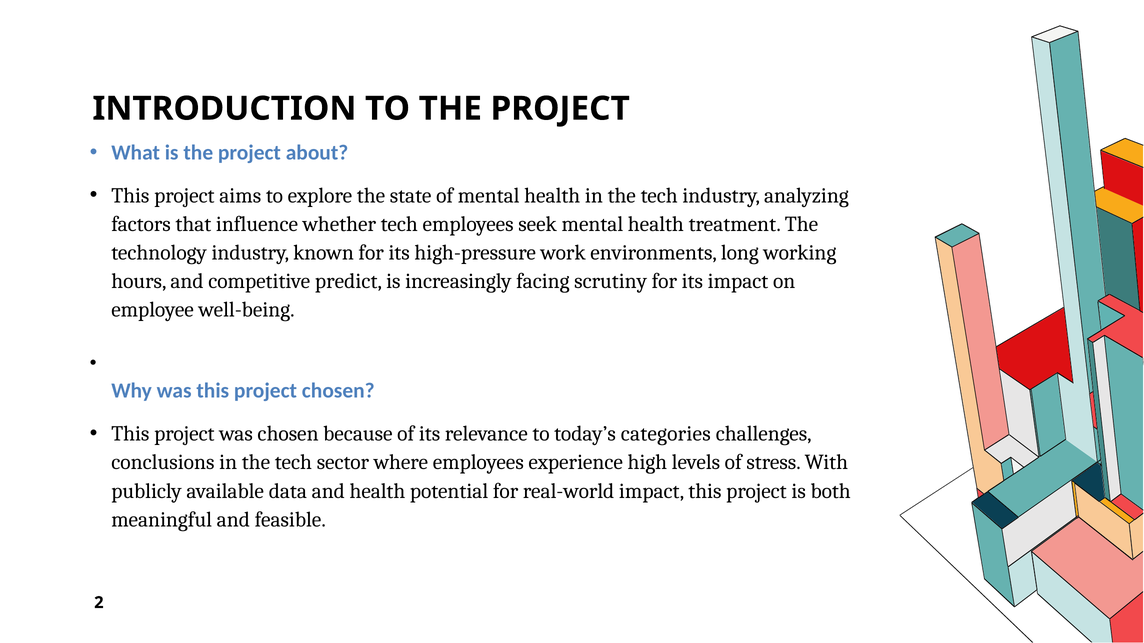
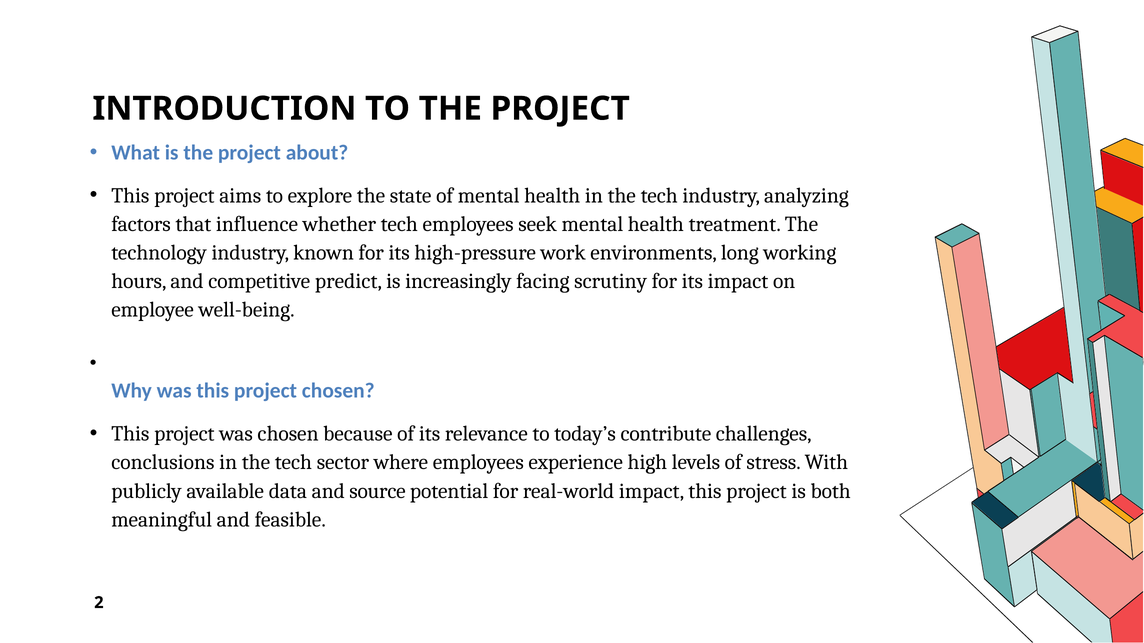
categories: categories -> contribute
and health: health -> source
